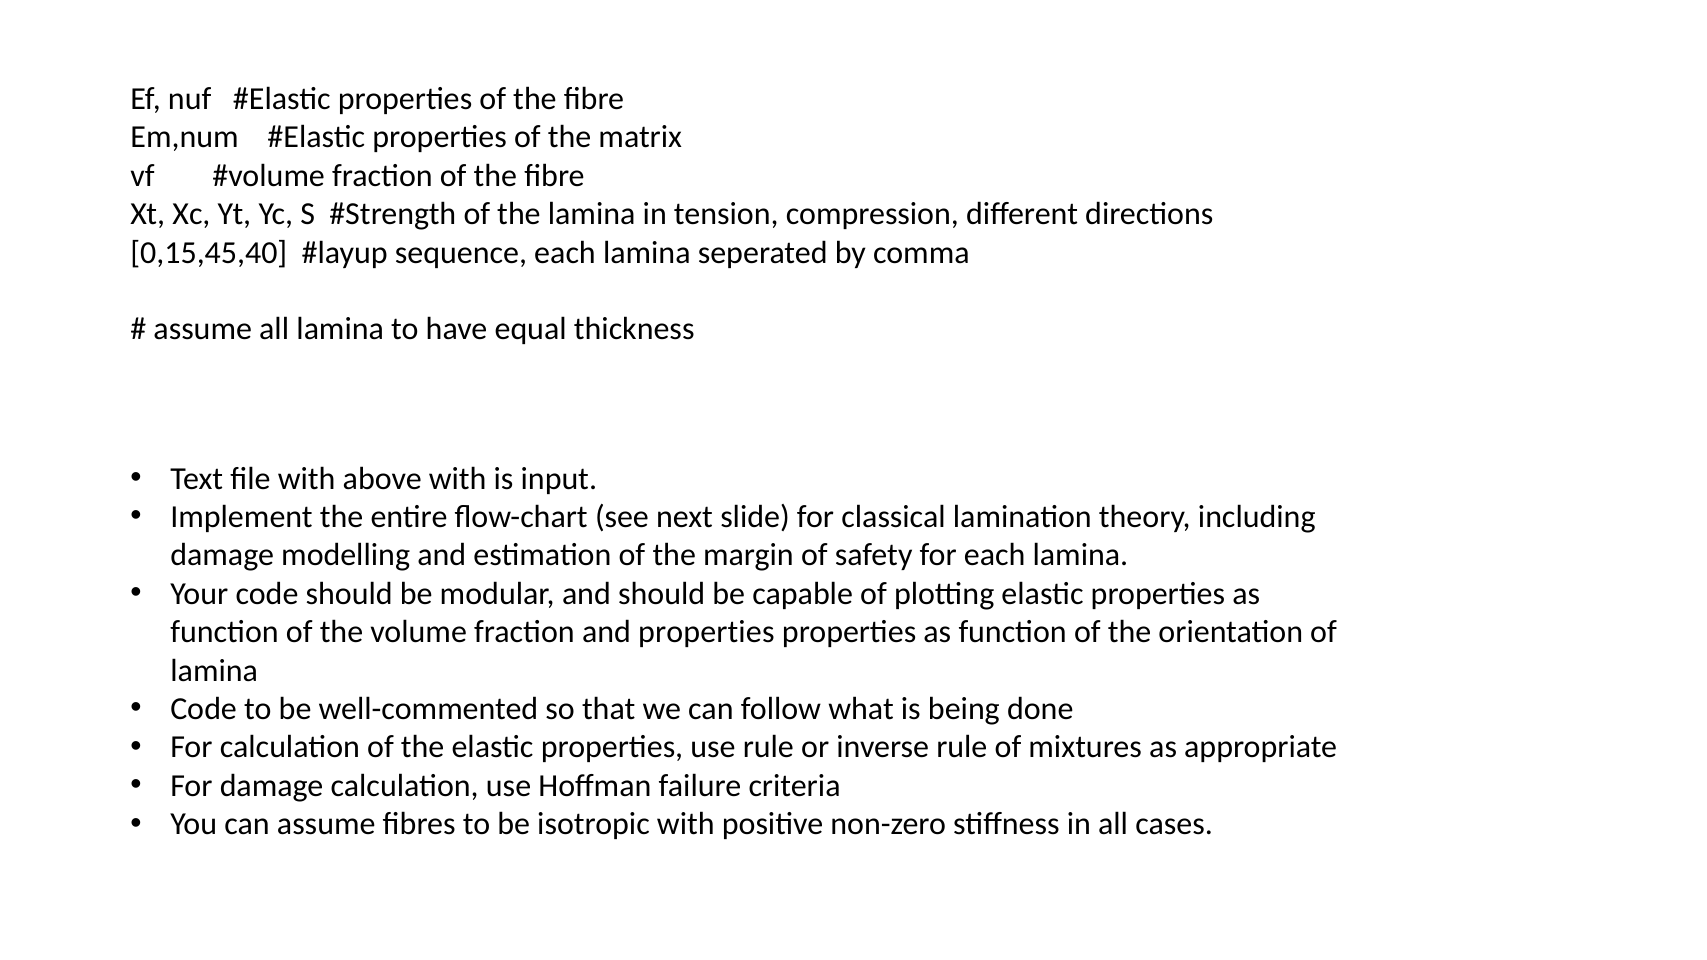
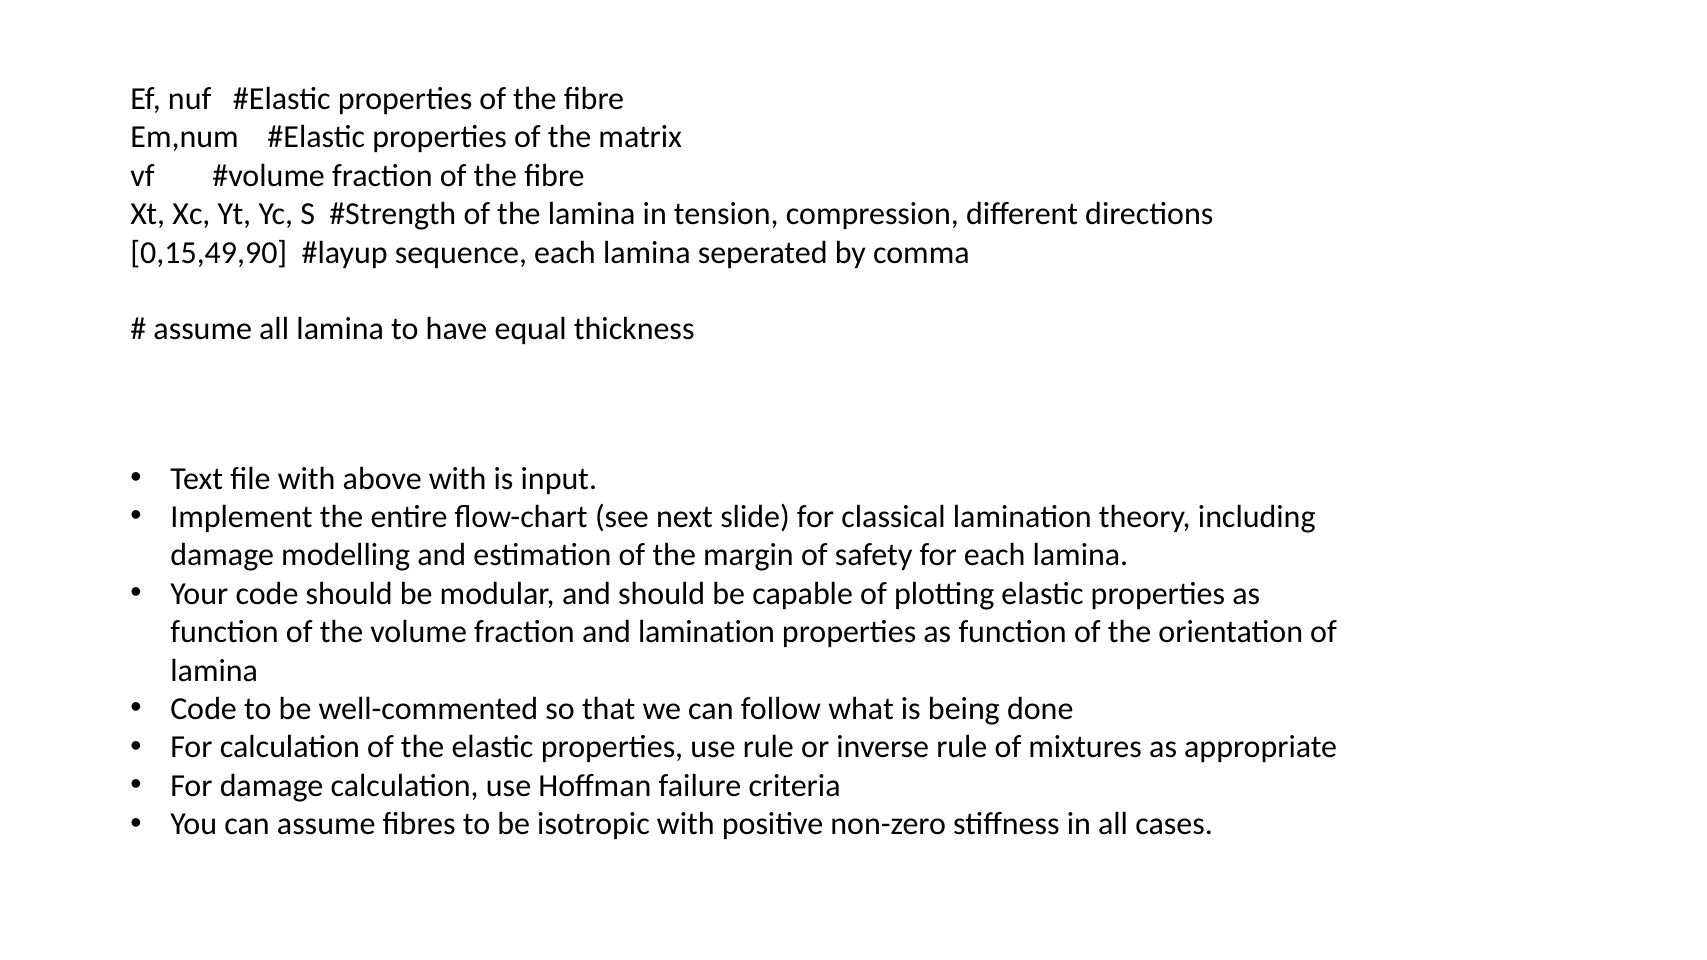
0,15,45,40: 0,15,45,40 -> 0,15,49,90
and properties: properties -> lamination
